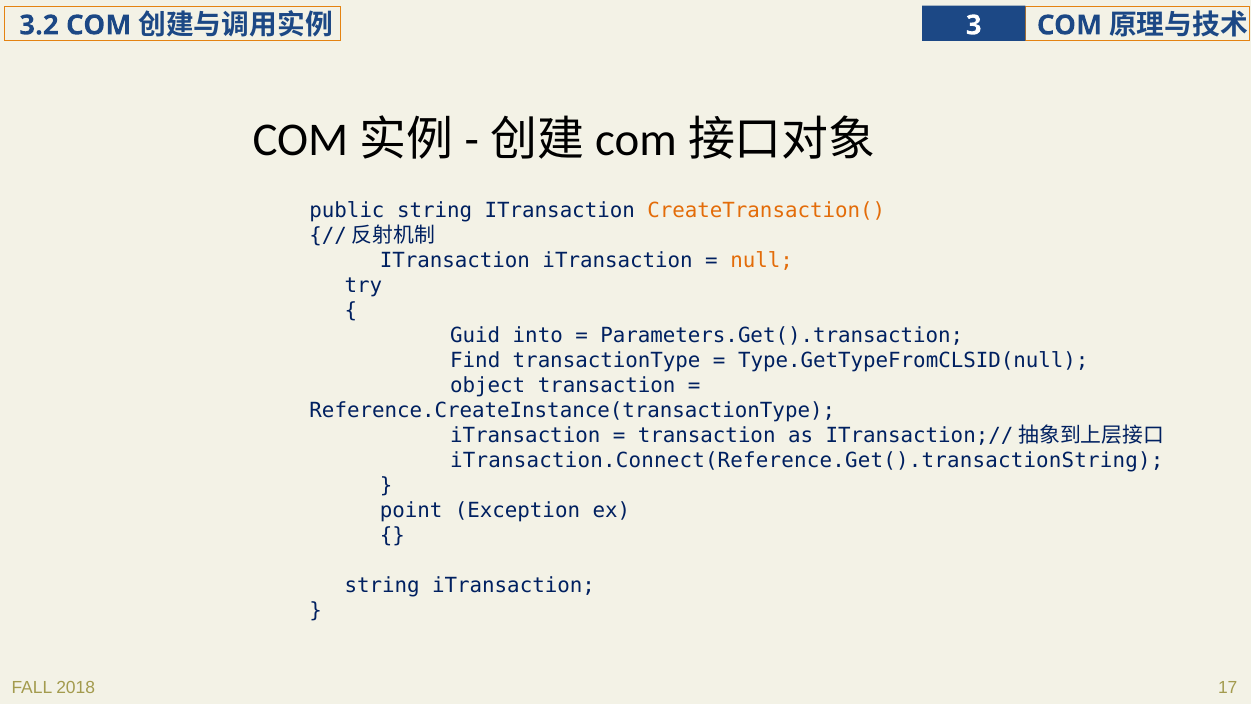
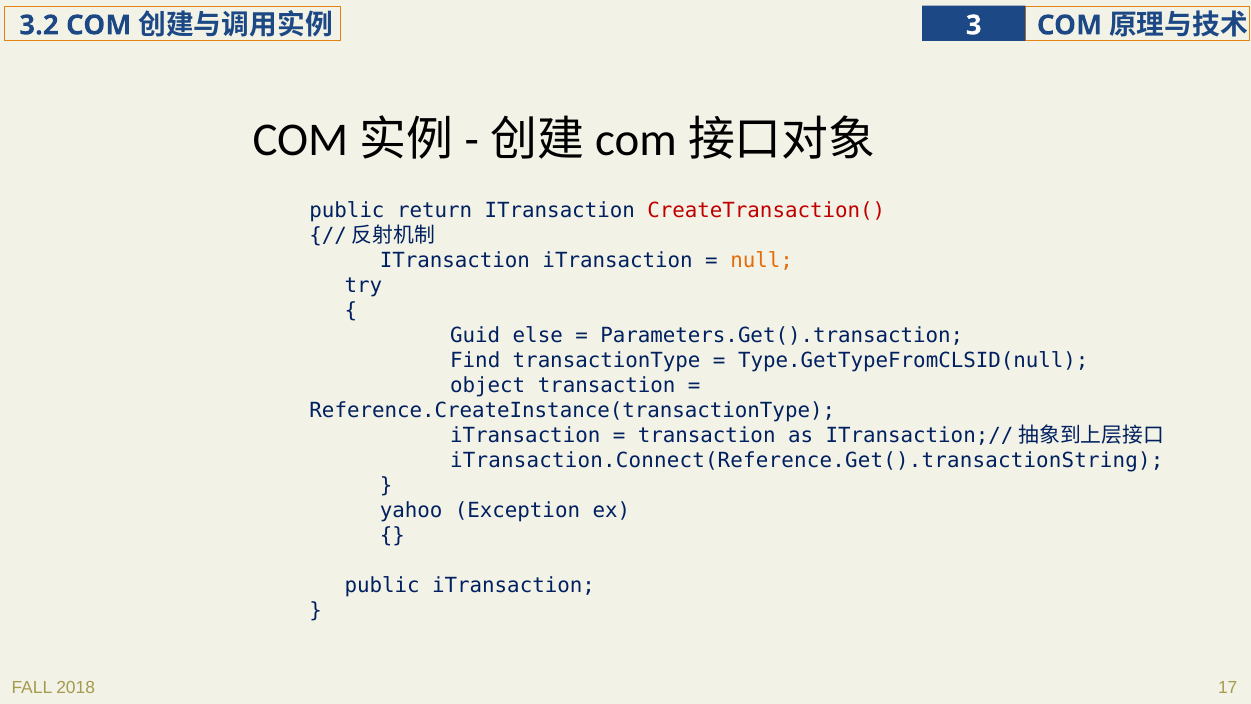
public string: string -> return
CreateTransaction( colour: orange -> red
into: into -> else
point: point -> yahoo
string at (382, 586): string -> public
